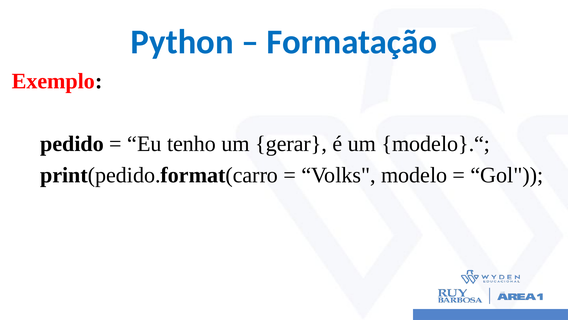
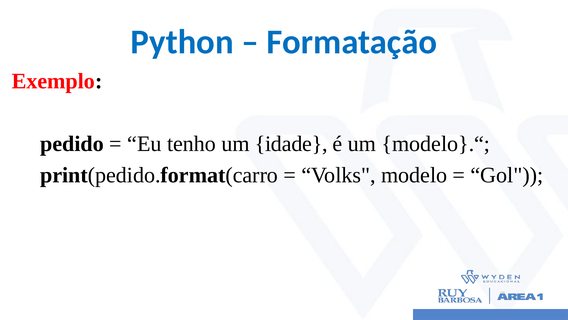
gerar: gerar -> idade
